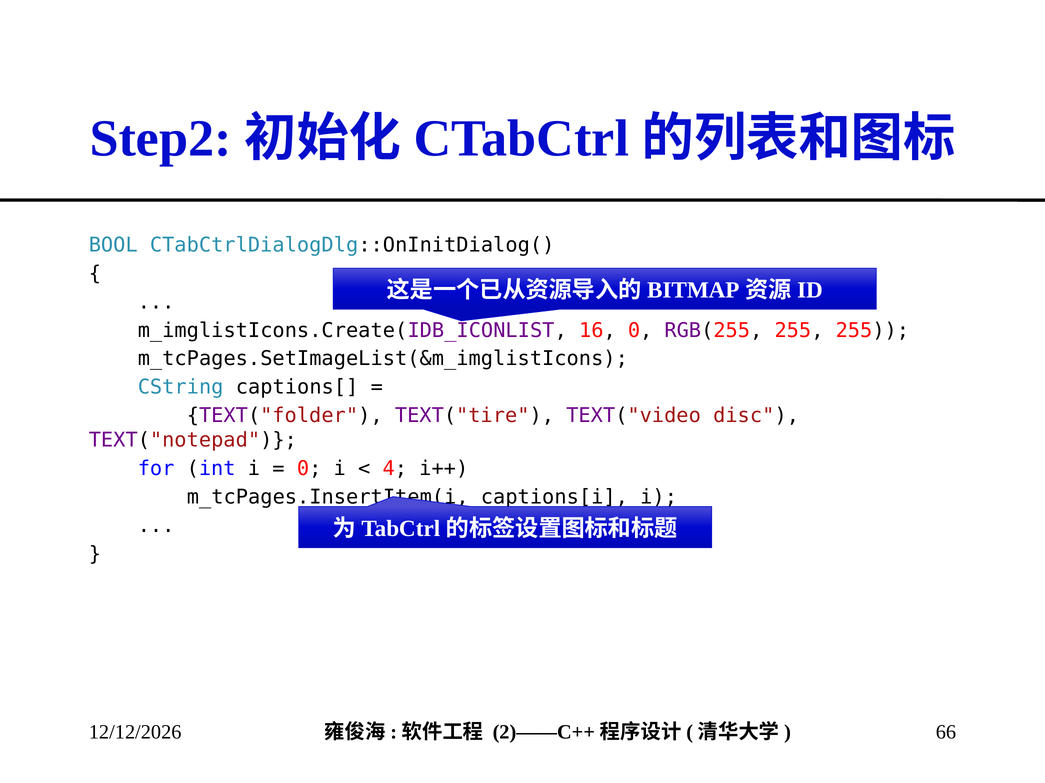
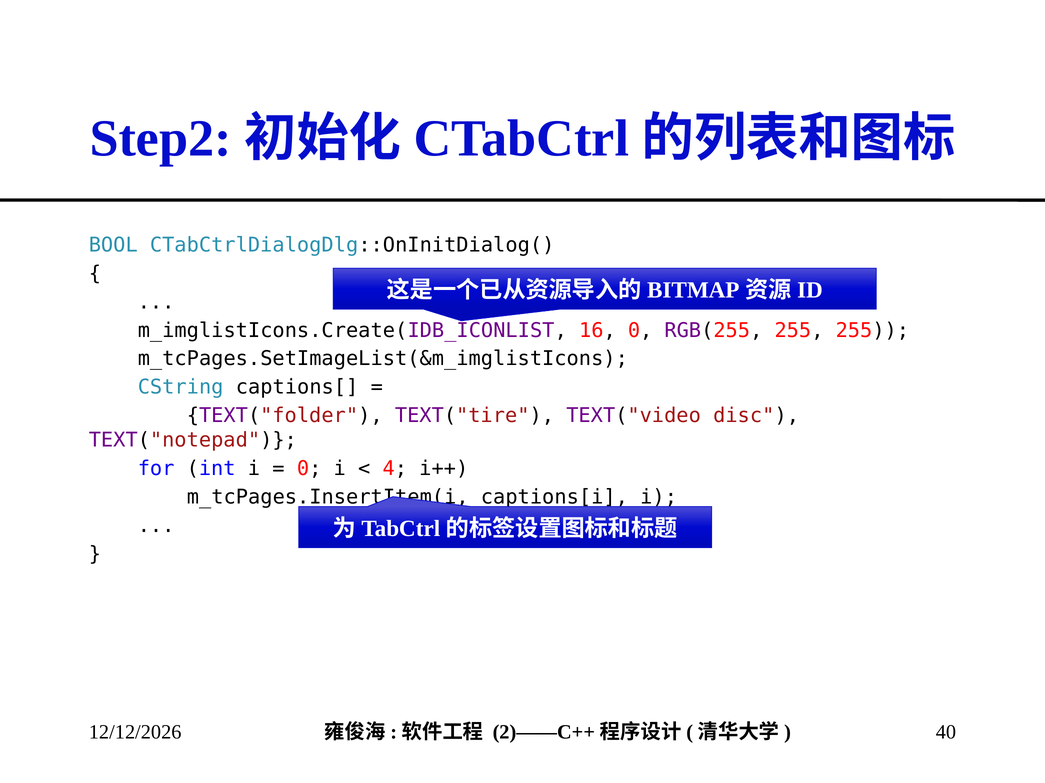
66: 66 -> 40
